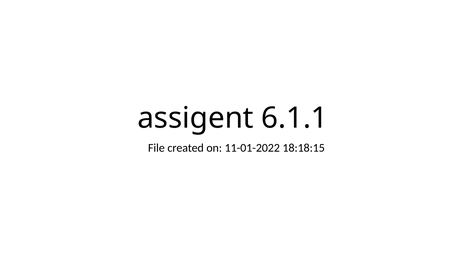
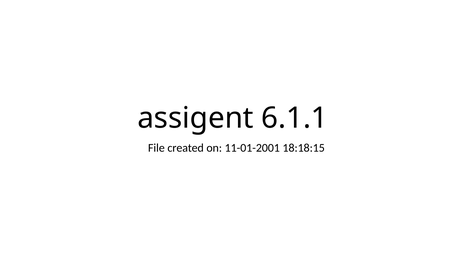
11-01-2022: 11-01-2022 -> 11-01-2001
